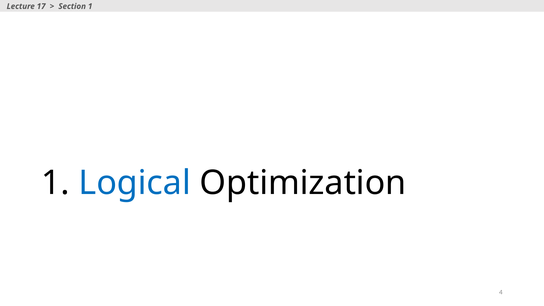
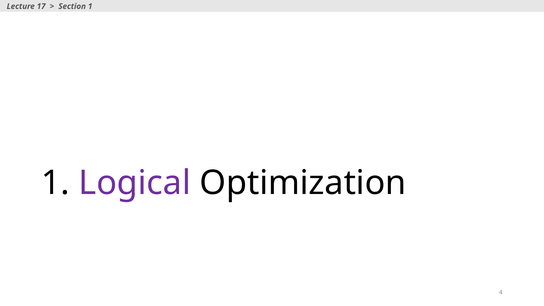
Logical colour: blue -> purple
